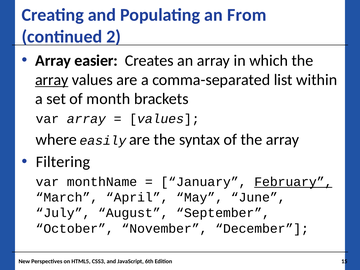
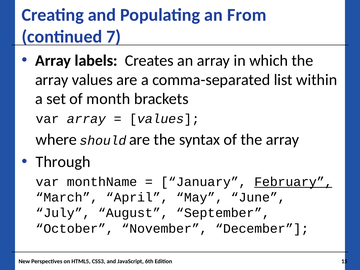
2: 2 -> 7
easier: easier -> labels
array at (52, 80) underline: present -> none
easily: easily -> should
Filtering: Filtering -> Through
